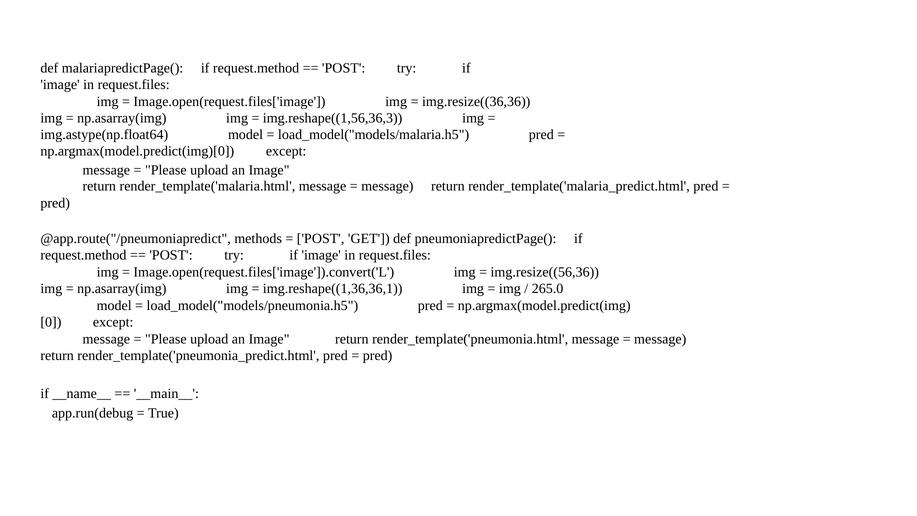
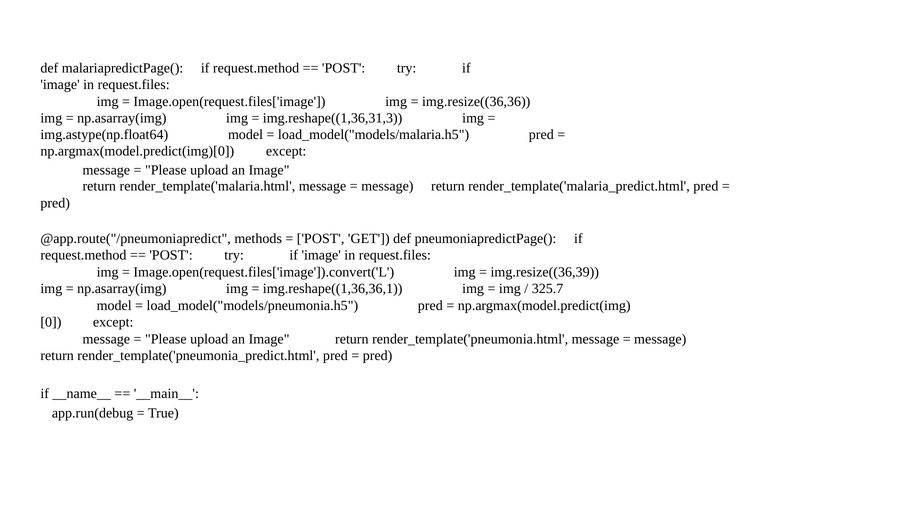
img.reshape((1,56,36,3: img.reshape((1,56,36,3 -> img.reshape((1,36,31,3
img.resize((56,36: img.resize((56,36 -> img.resize((36,39
265.0: 265.0 -> 325.7
